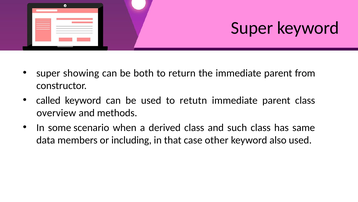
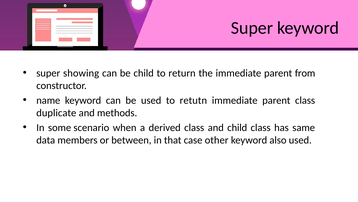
be both: both -> child
called: called -> name
overview: overview -> duplicate
and such: such -> child
including: including -> between
